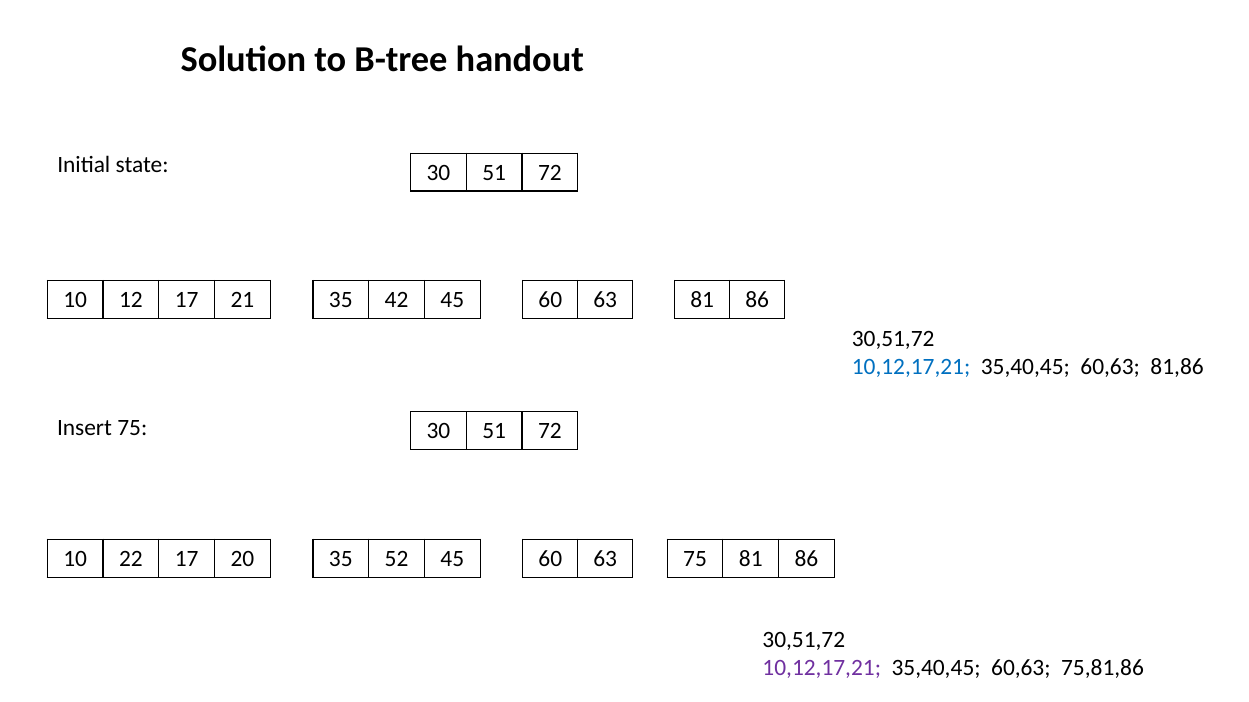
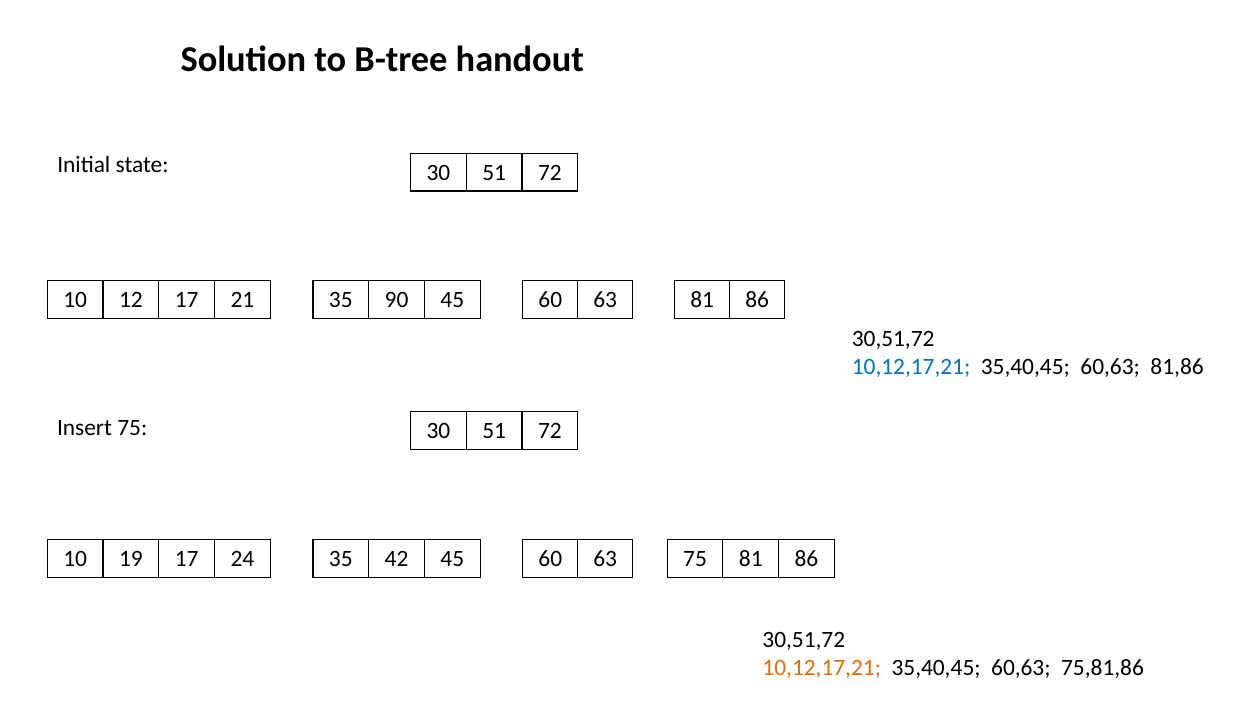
42: 42 -> 90
22: 22 -> 19
20: 20 -> 24
52: 52 -> 42
10,12,17,21 at (822, 668) colour: purple -> orange
